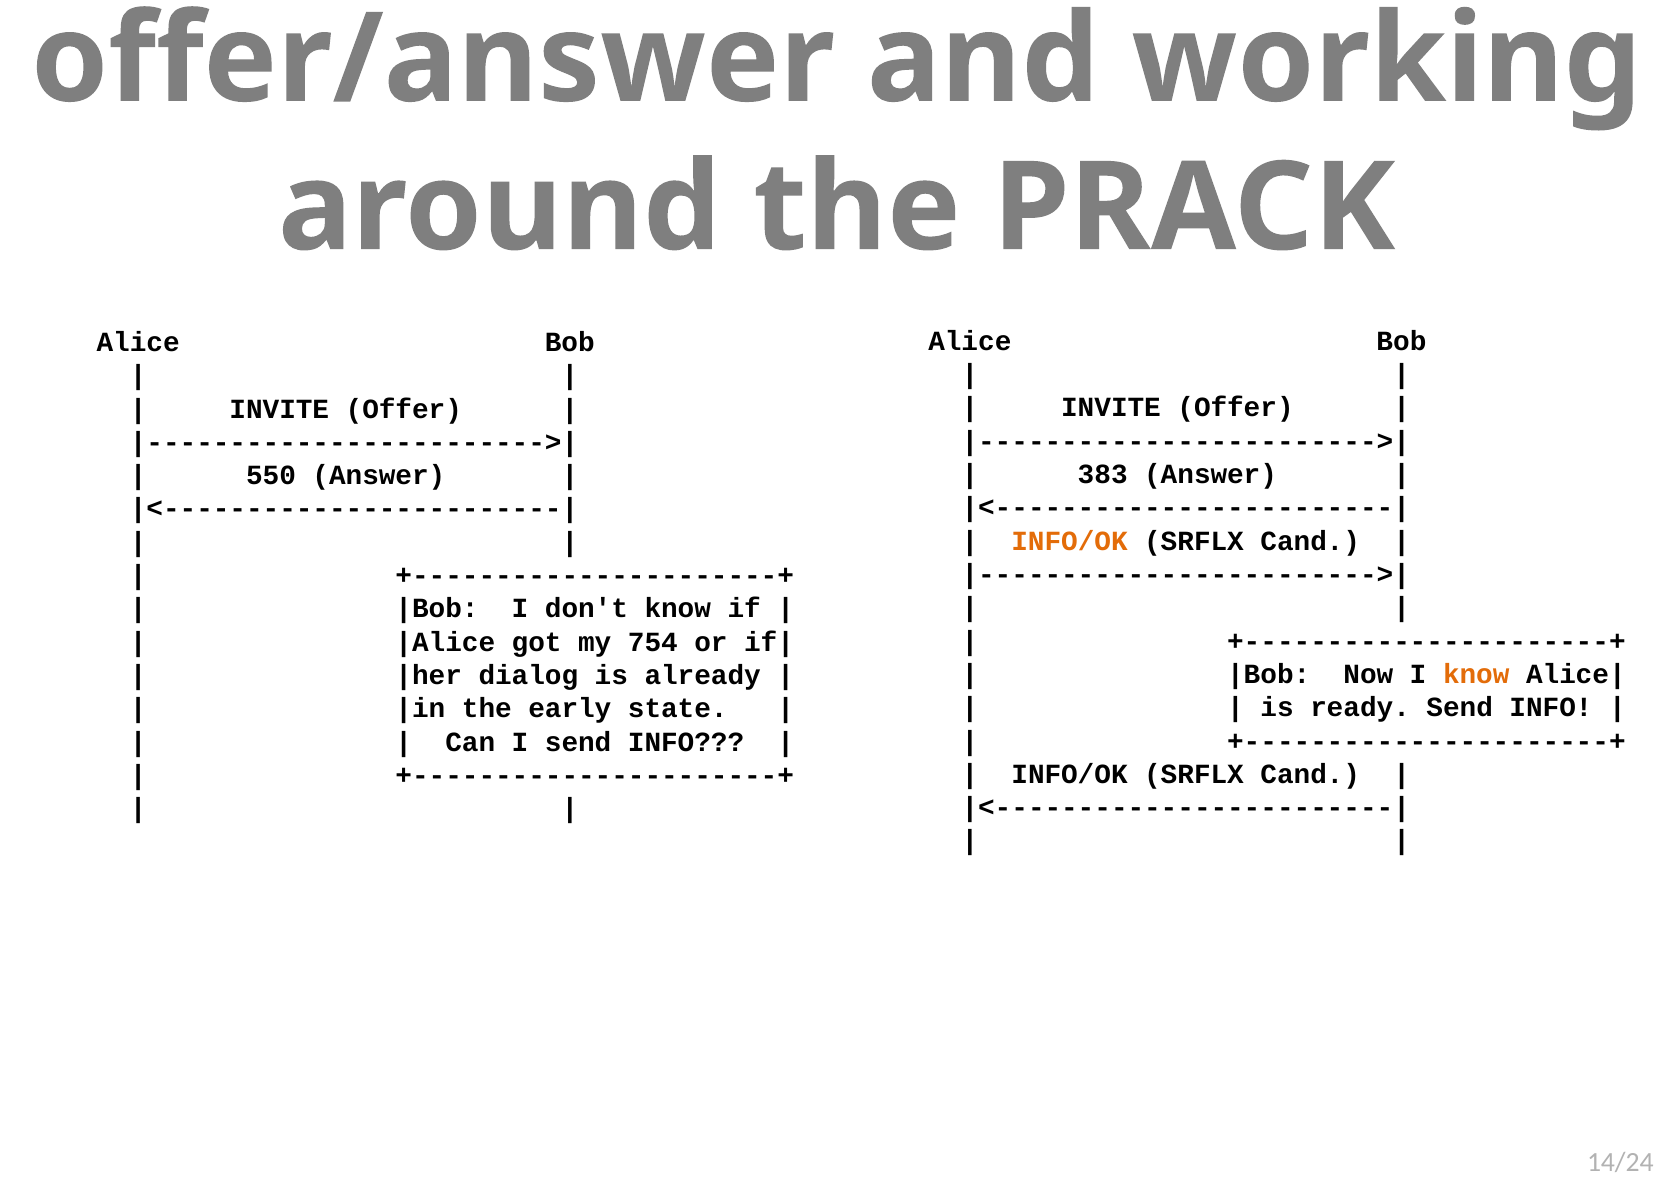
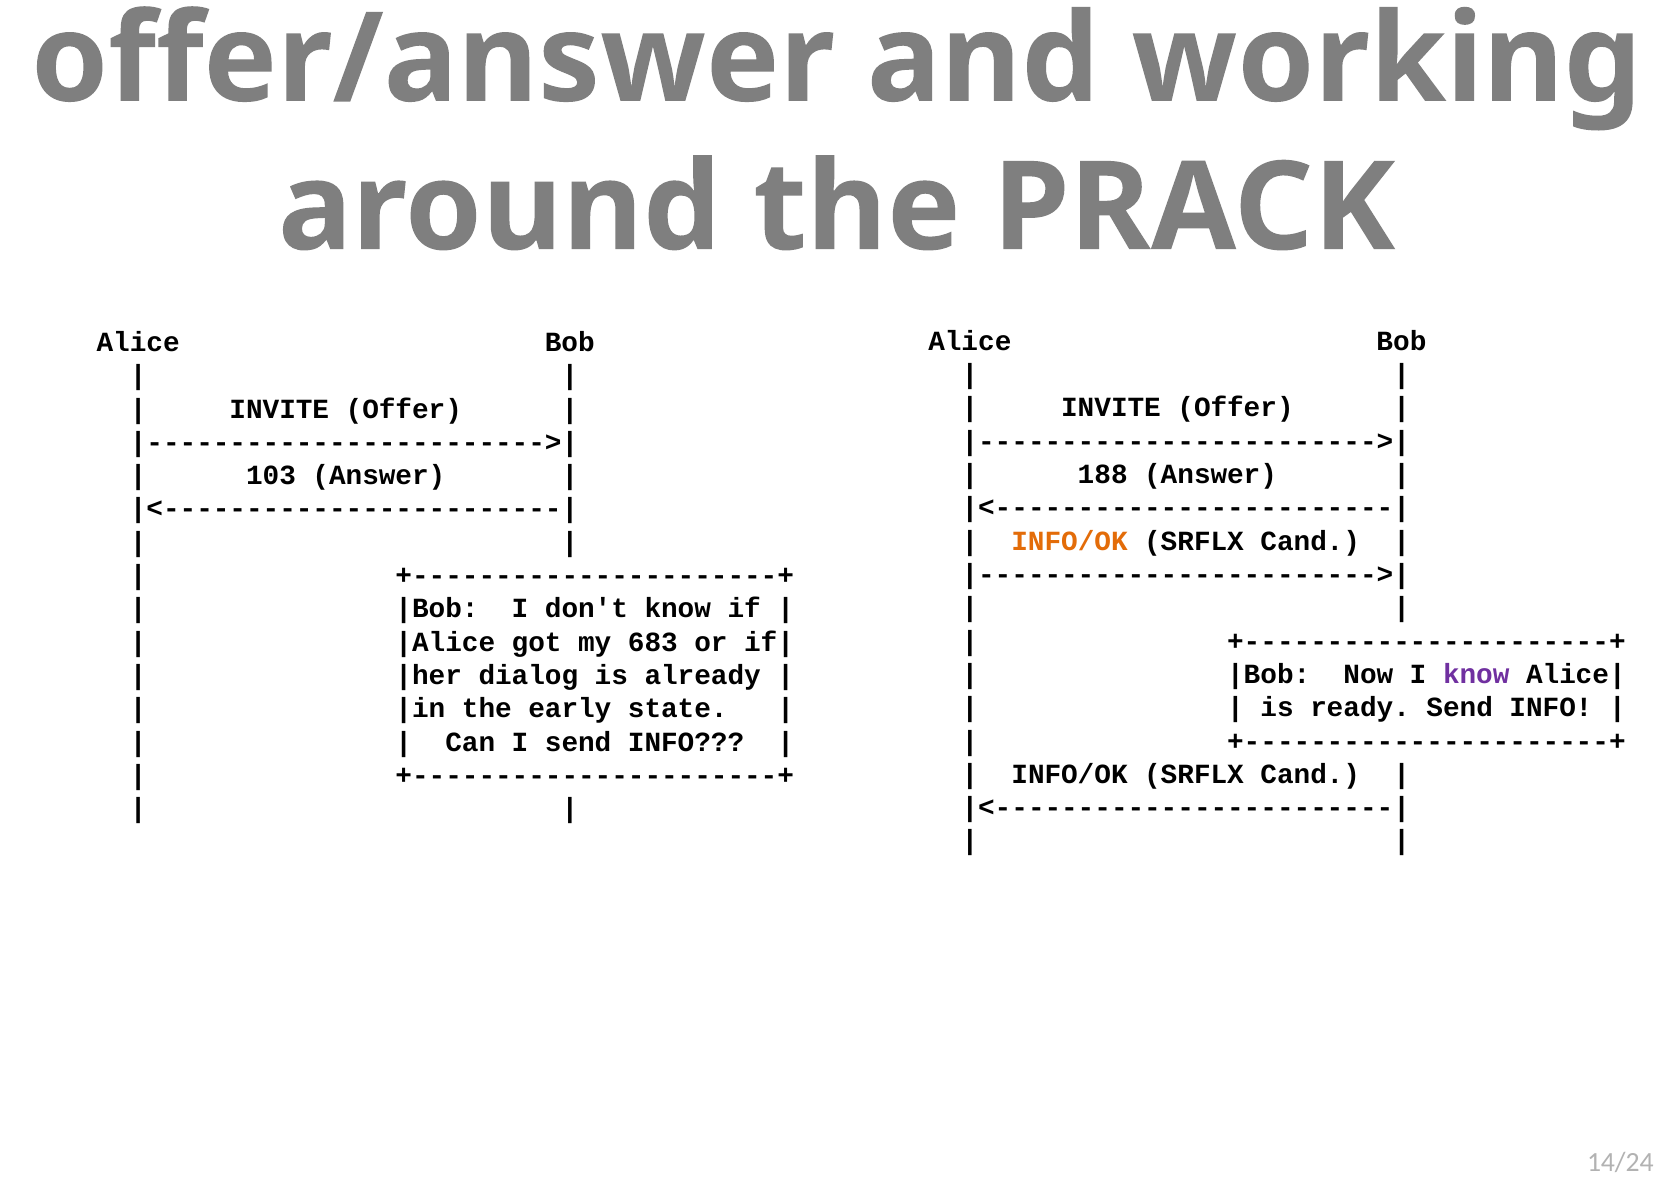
383: 383 -> 188
550: 550 -> 103
754: 754 -> 683
know at (1476, 674) colour: orange -> purple
